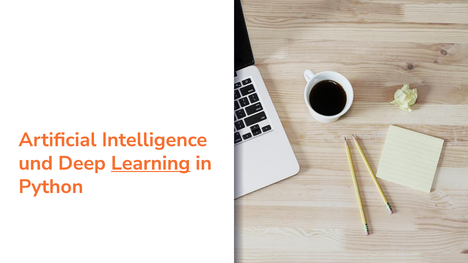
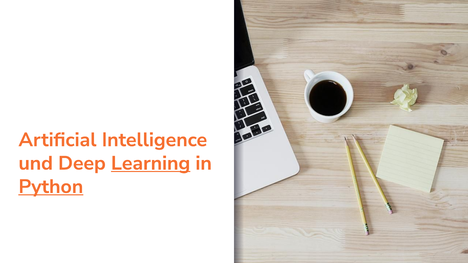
Python underline: none -> present
